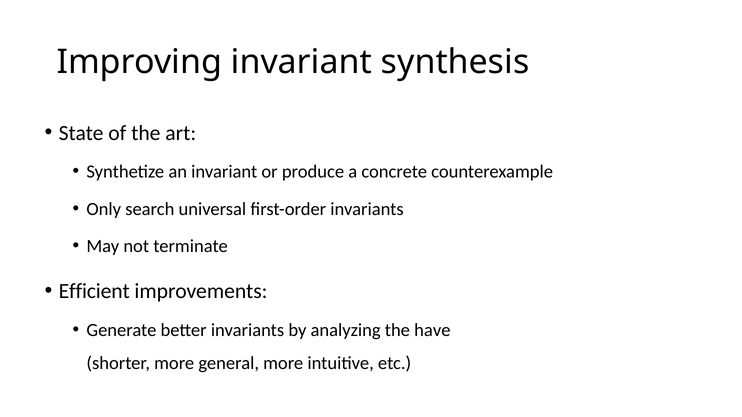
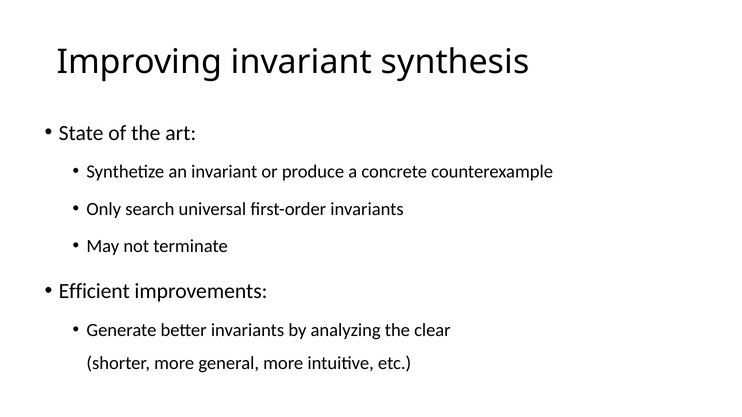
have: have -> clear
